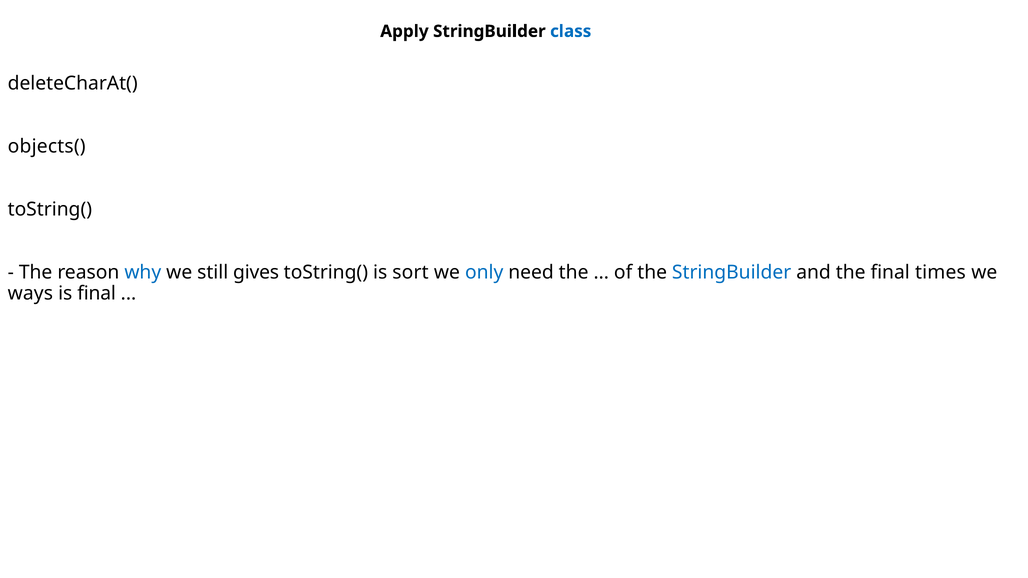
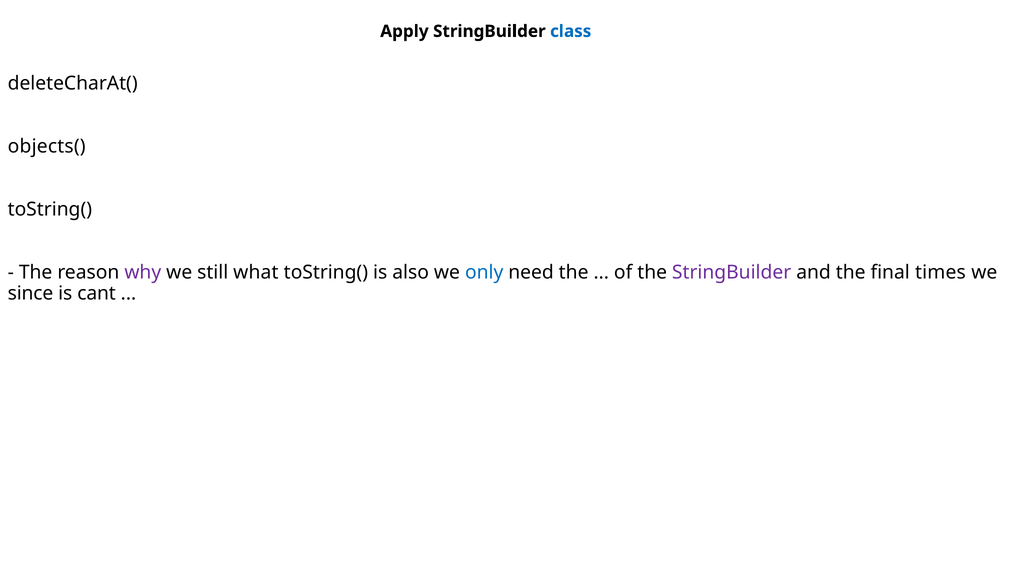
why colour: blue -> purple
gives: gives -> what
sort: sort -> also
StringBuilder at (732, 272) colour: blue -> purple
ways: ways -> since
is final: final -> cant
